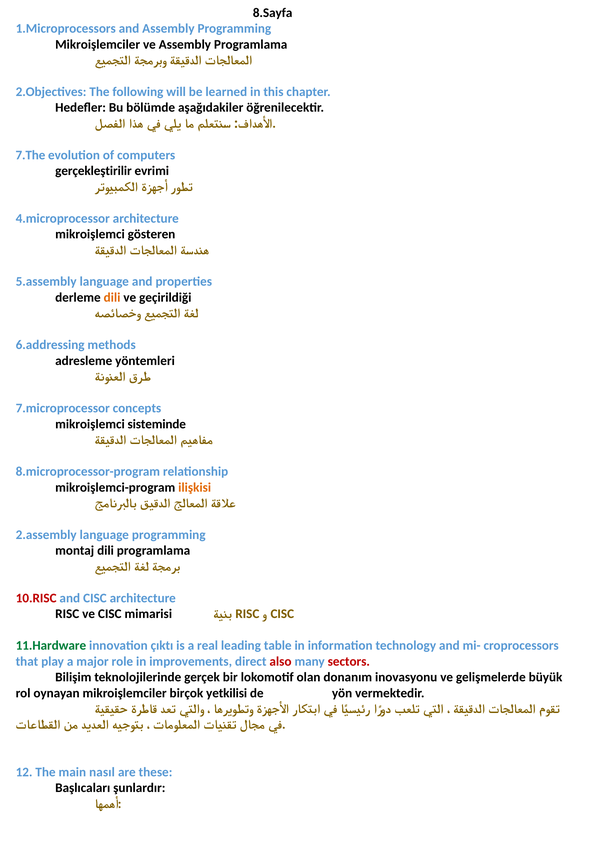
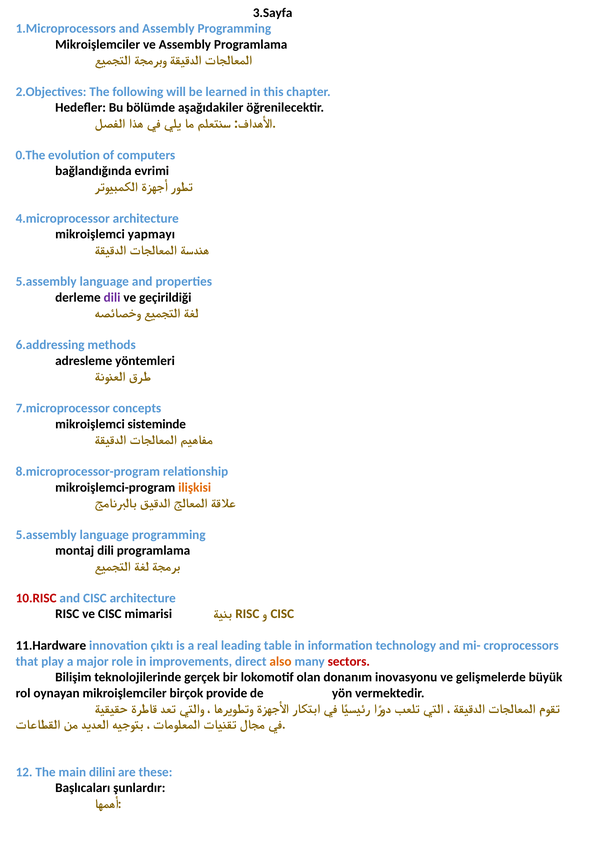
8.Sayfa: 8.Sayfa -> 3.Sayfa
7.The: 7.The -> 0.The
gerçekleştirilir: gerçekleştirilir -> bağlandığında
gösteren: gösteren -> yapmayı
dili at (112, 297) colour: orange -> purple
2.assembly at (46, 535): 2.assembly -> 5.assembly
11.Hardware colour: green -> black
also colour: red -> orange
yetkilisi: yetkilisi -> provide
nasıl: nasıl -> dilini
